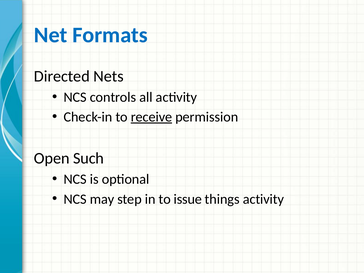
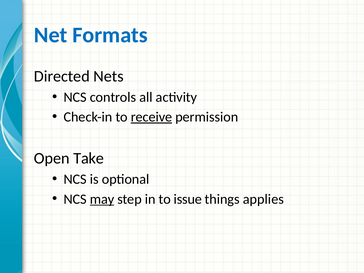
Such: Such -> Take
may underline: none -> present
things activity: activity -> applies
